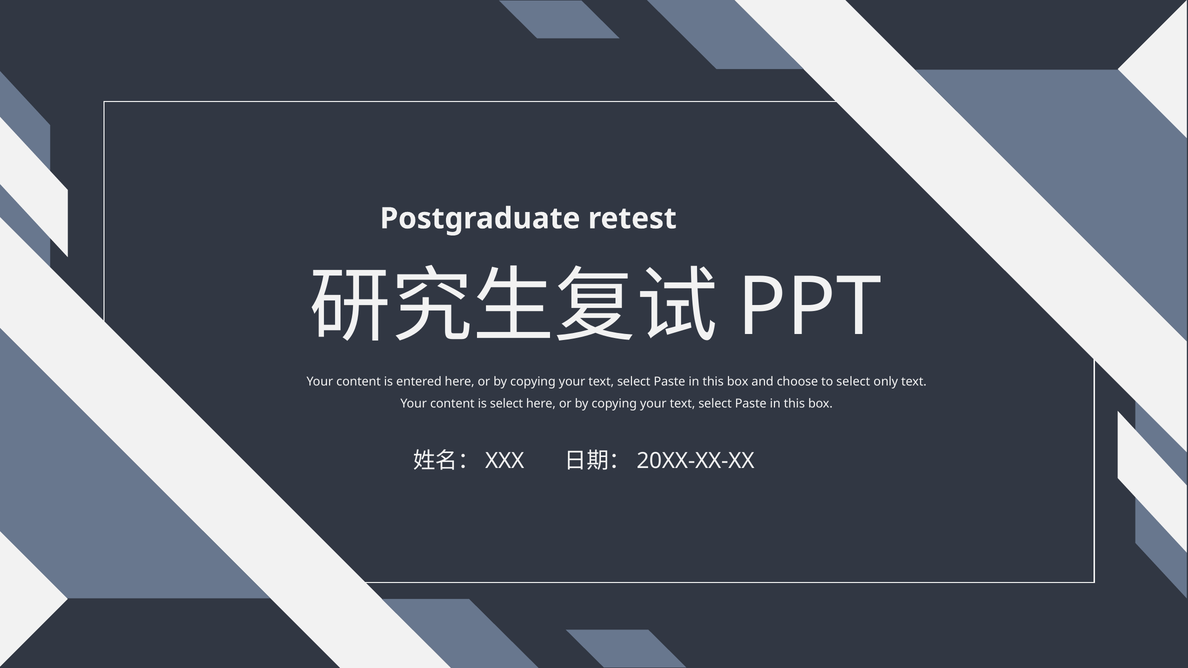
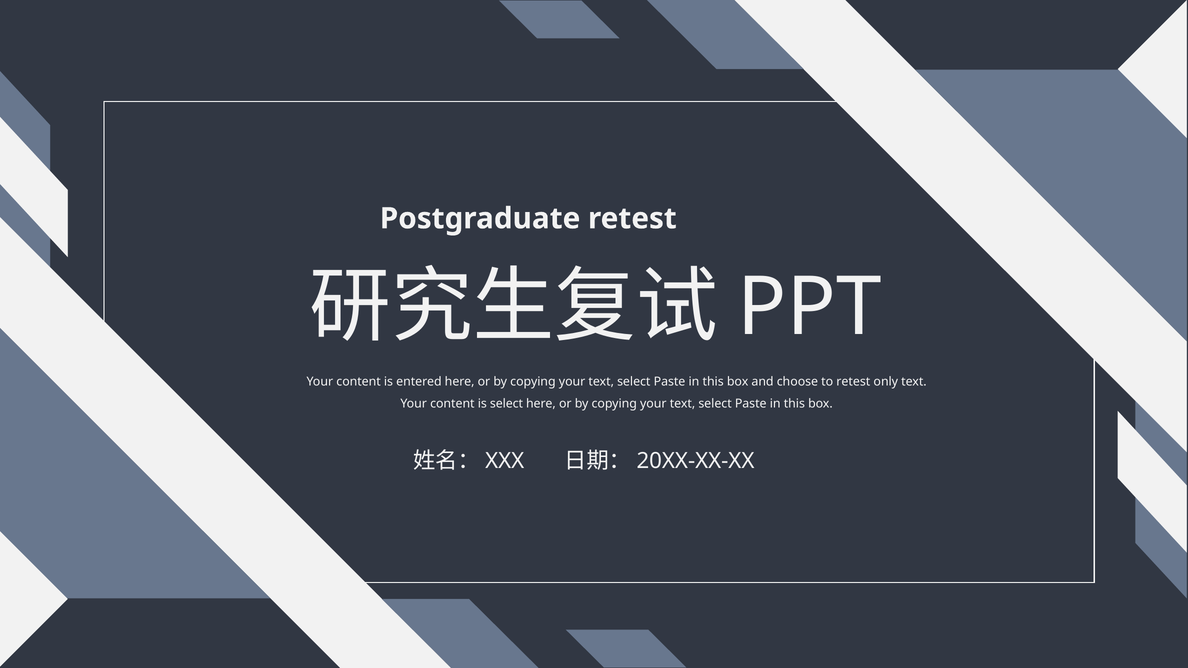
to select: select -> retest
